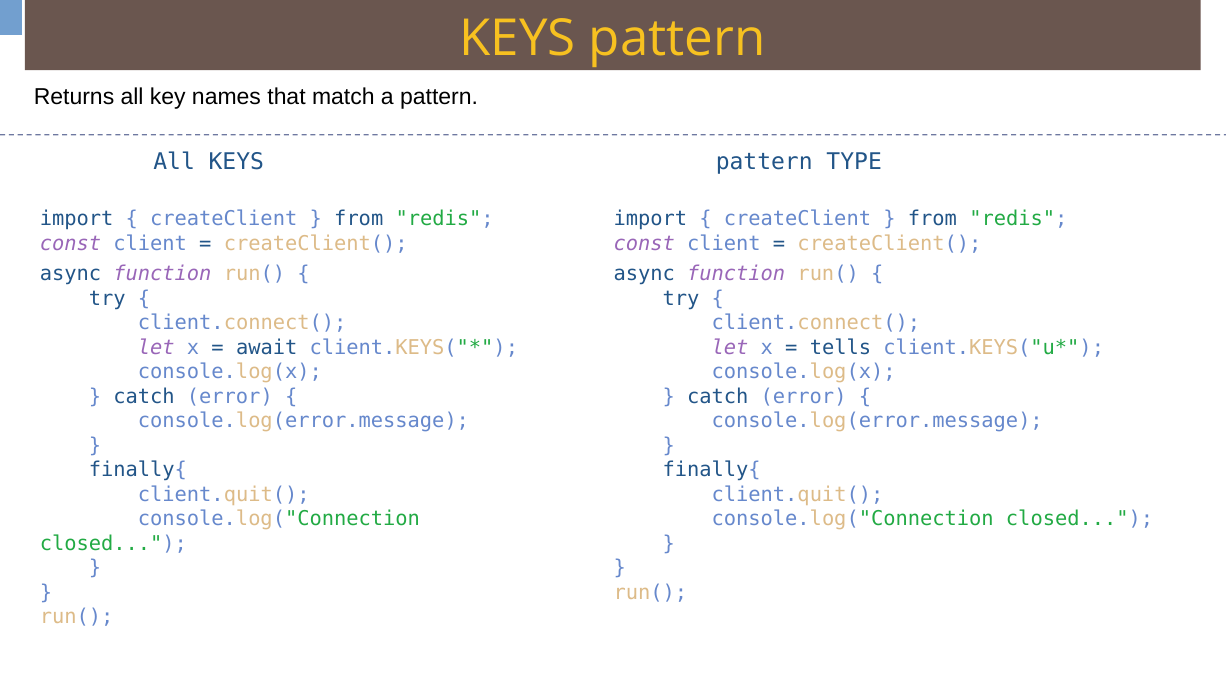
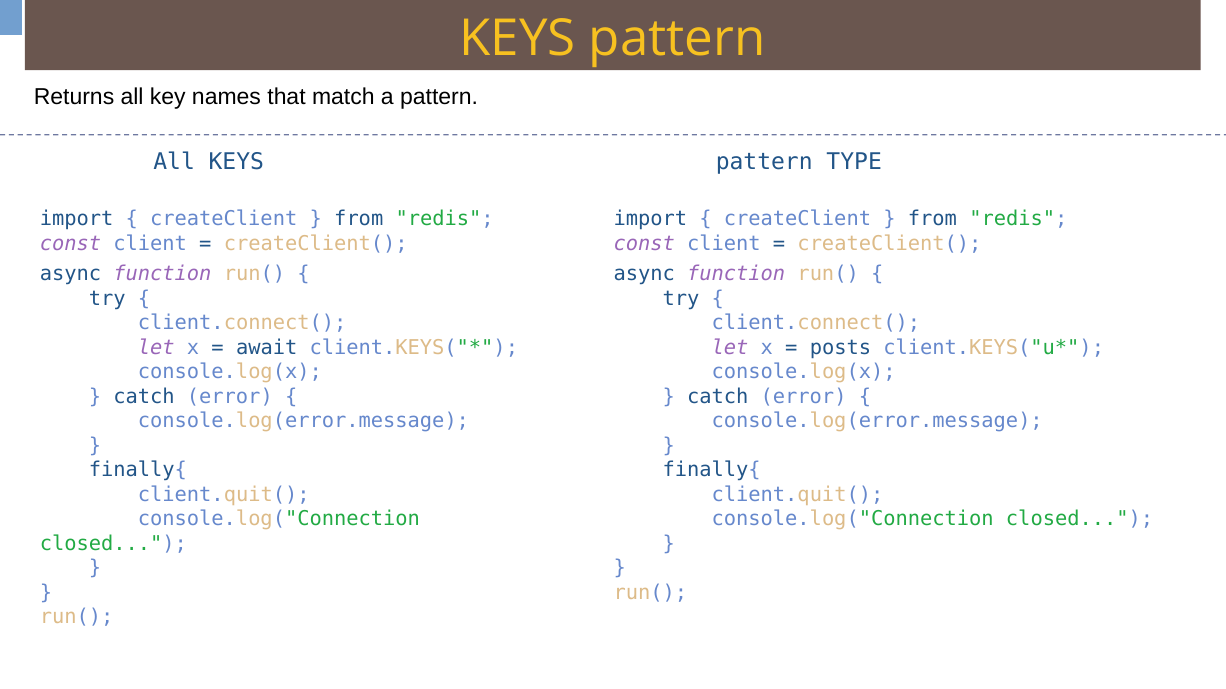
tells: tells -> posts
